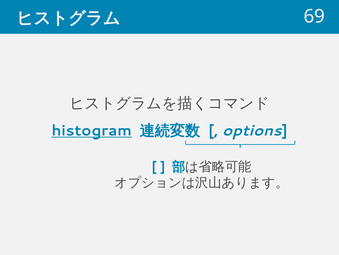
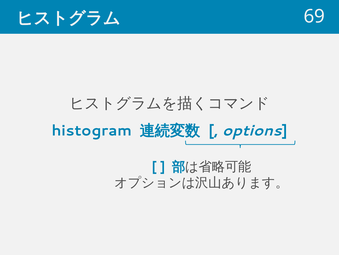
histogram underline: present -> none
